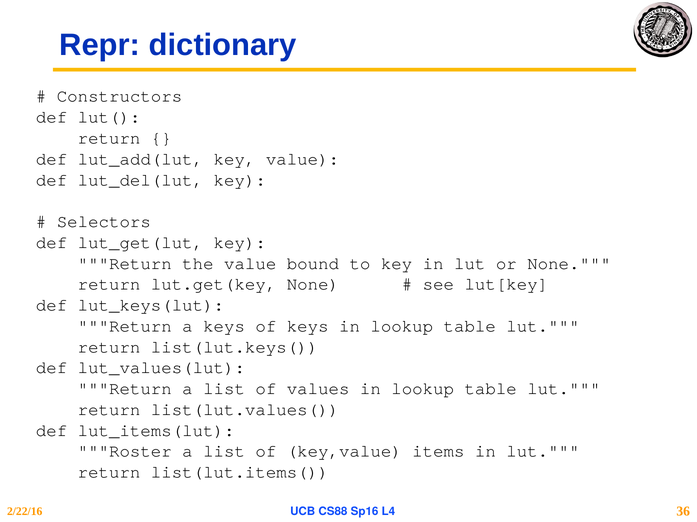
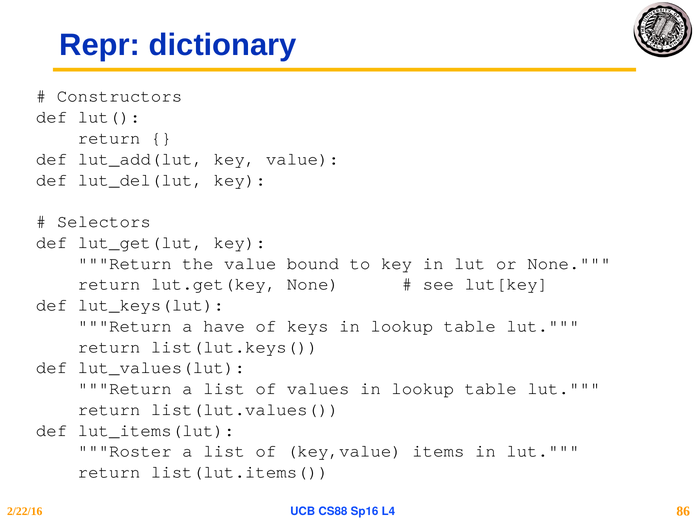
a keys: keys -> have
36: 36 -> 86
